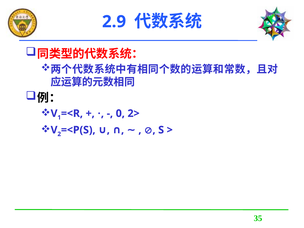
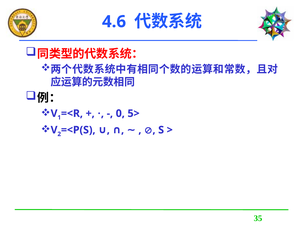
2.9: 2.9 -> 4.6
2>: 2> -> 5>
